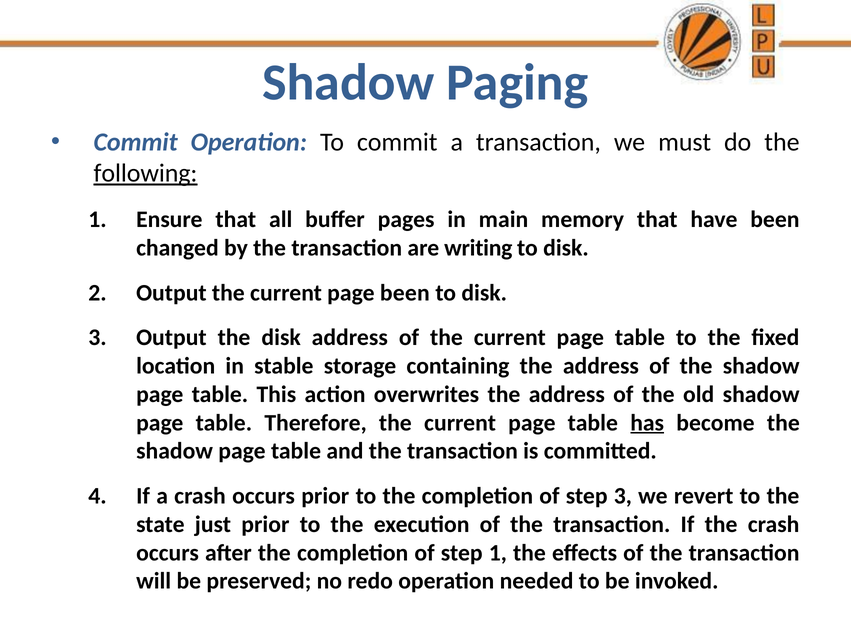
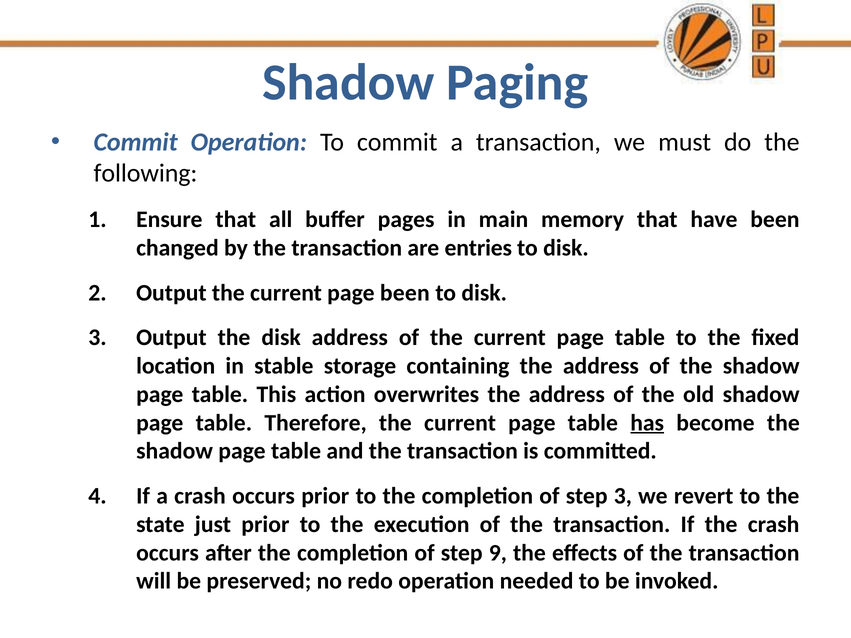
following underline: present -> none
writing: writing -> entries
step 1: 1 -> 9
